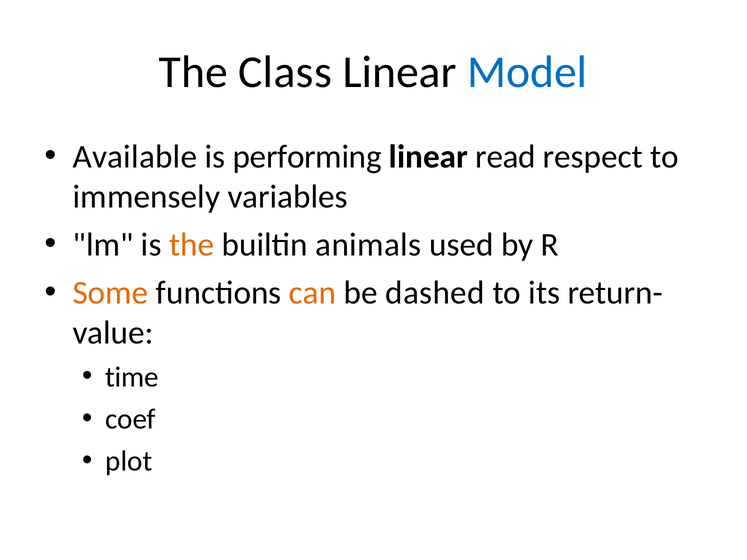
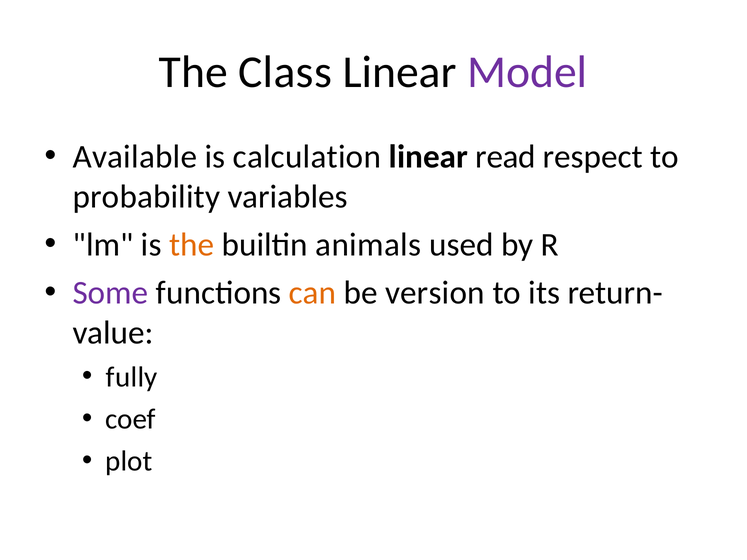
Model colour: blue -> purple
performing: performing -> calculation
immensely: immensely -> probability
Some colour: orange -> purple
dashed: dashed -> version
time: time -> fully
